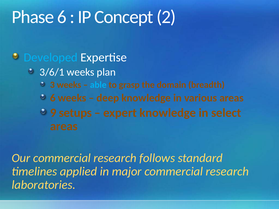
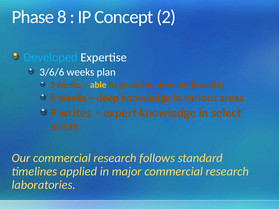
Phase 6: 6 -> 8
3/6/1: 3/6/1 -> 3/6/6
able colour: light blue -> yellow
setups: setups -> writes
